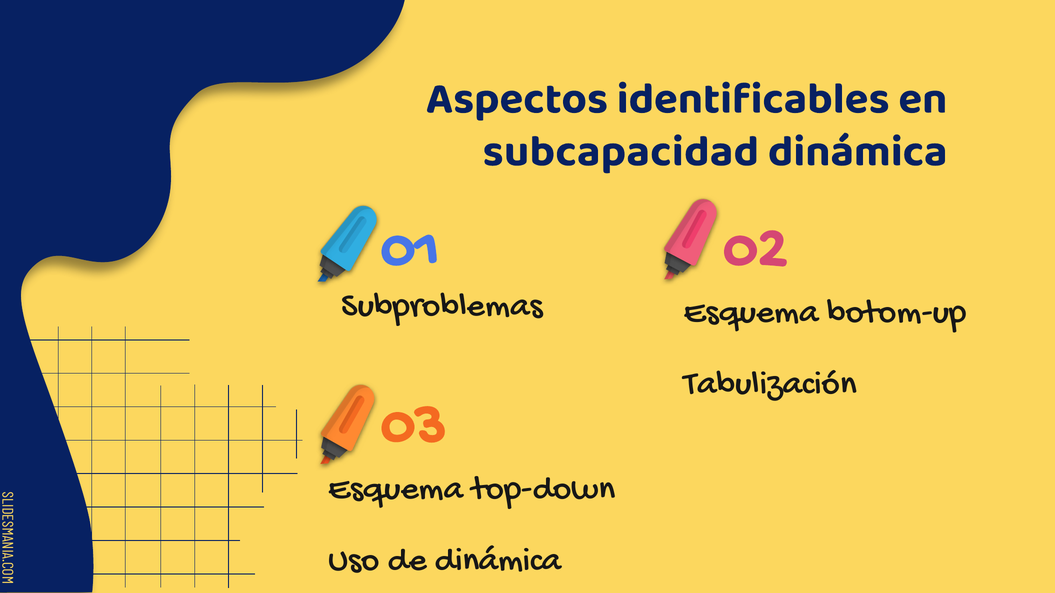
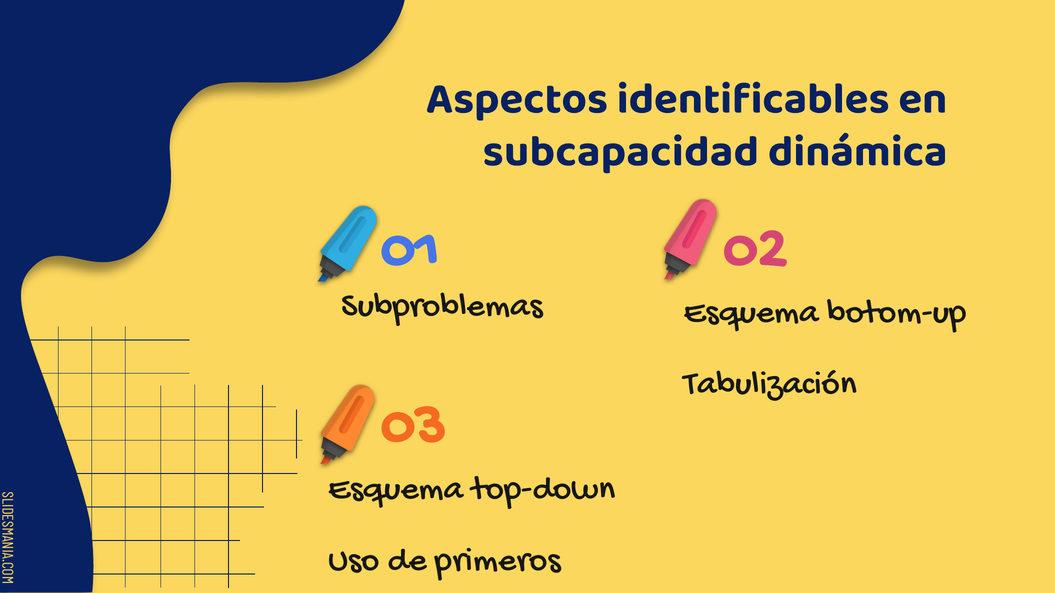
de dinámica: dinámica -> primeros
